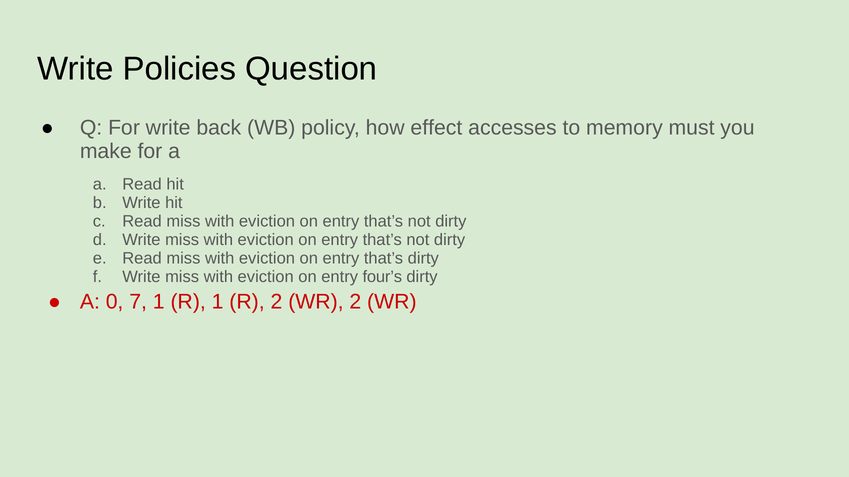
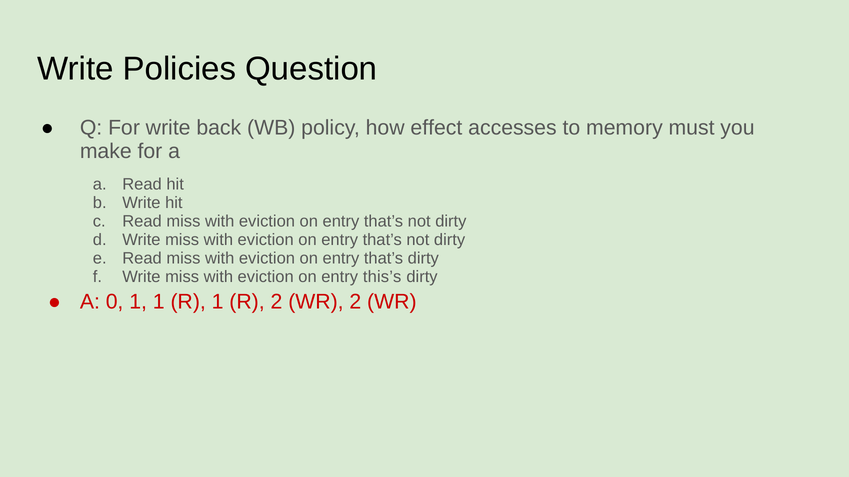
four’s: four’s -> this’s
0 7: 7 -> 1
